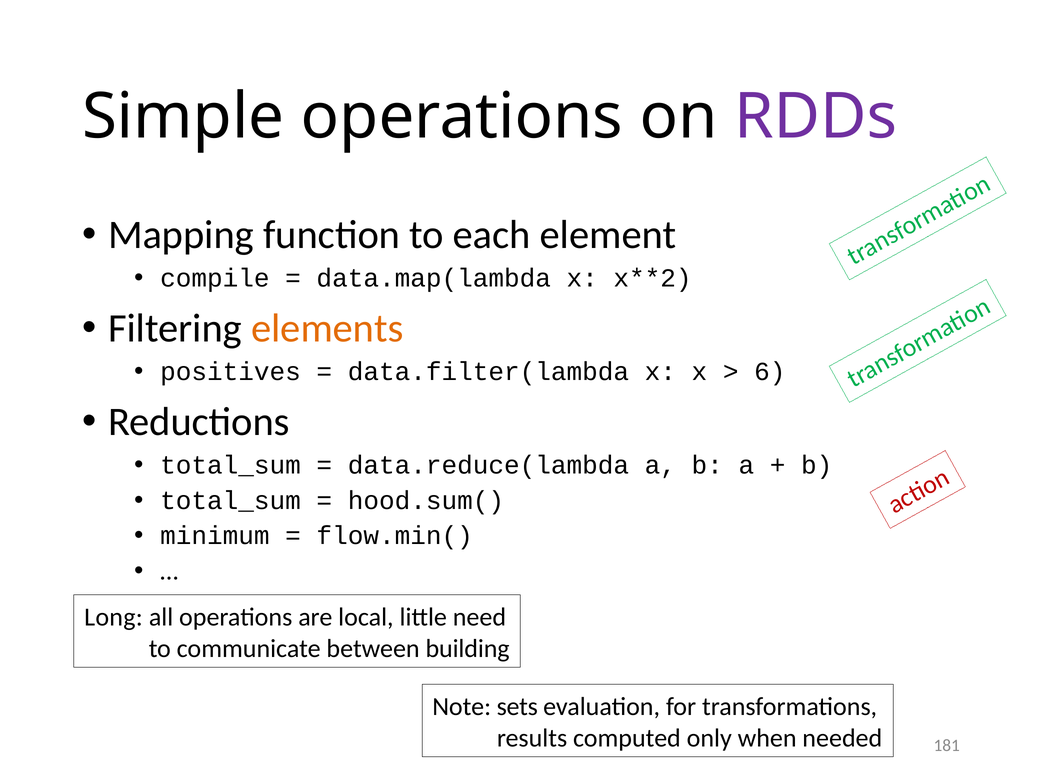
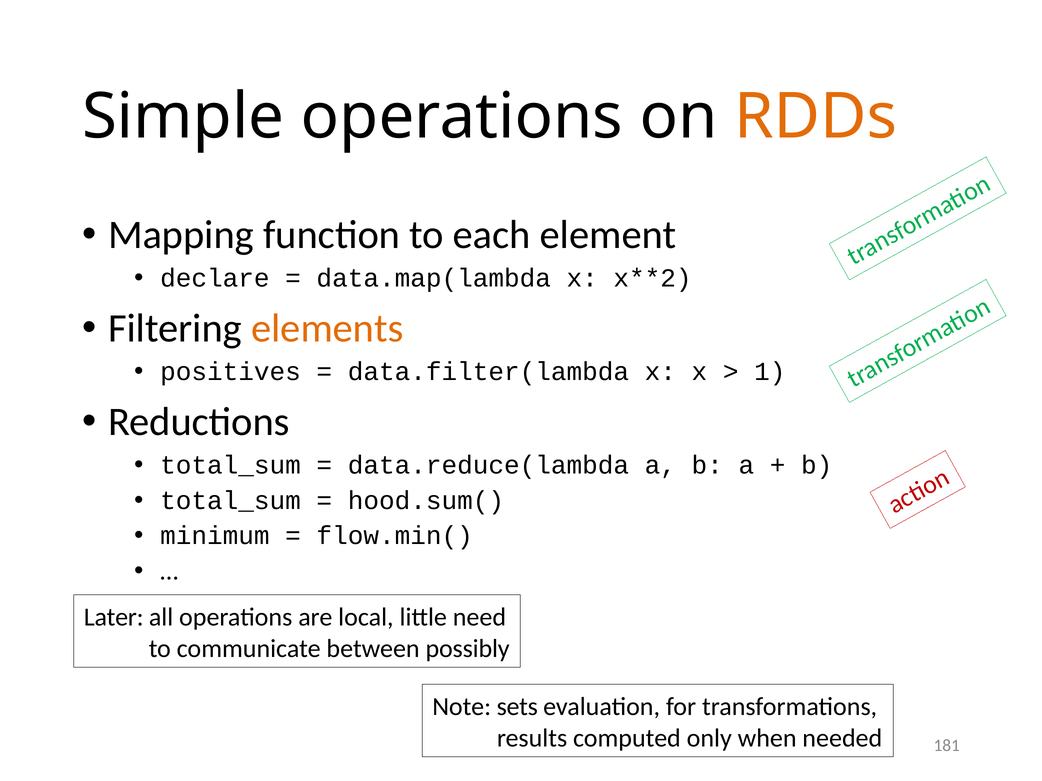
RDDs colour: purple -> orange
compile: compile -> declare
6: 6 -> 1
Long: Long -> Later
building: building -> possibly
